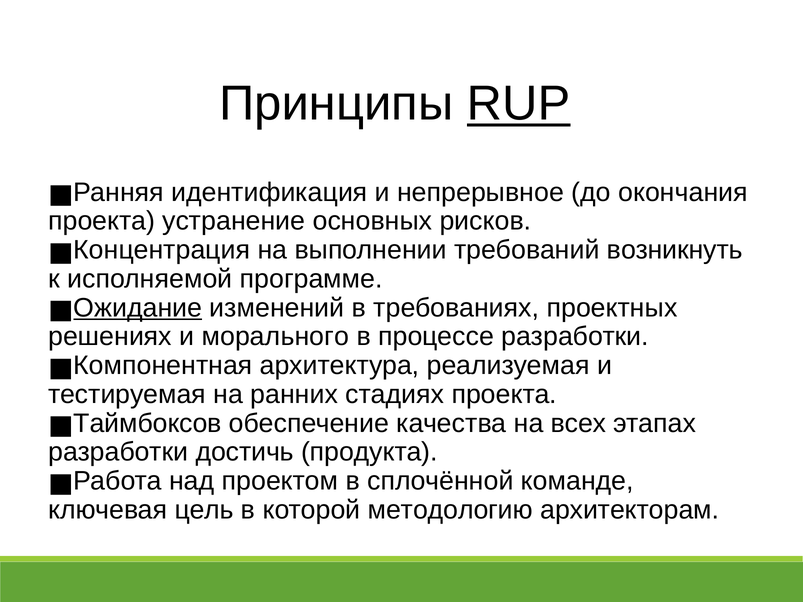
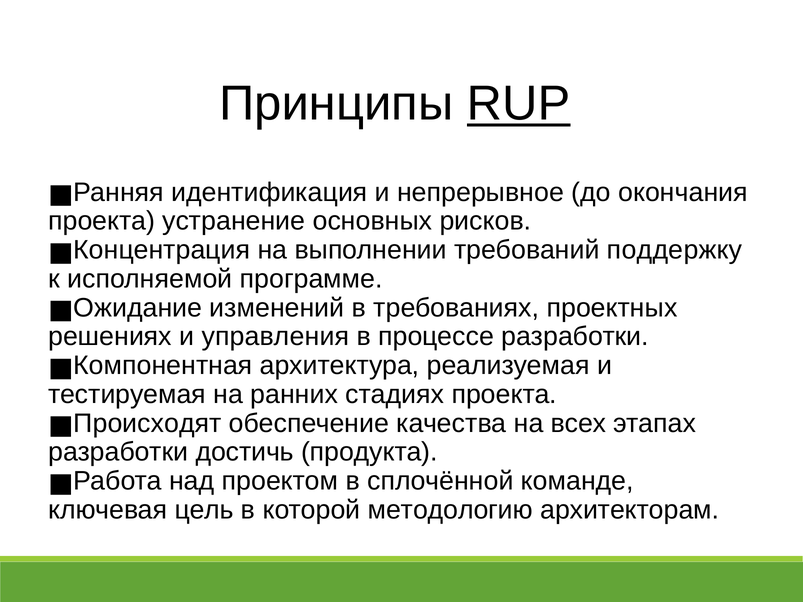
возникнуть: возникнуть -> поддержку
Ожидание underline: present -> none
морального: морального -> управления
Таймбоксов: Таймбоксов -> Происходят
